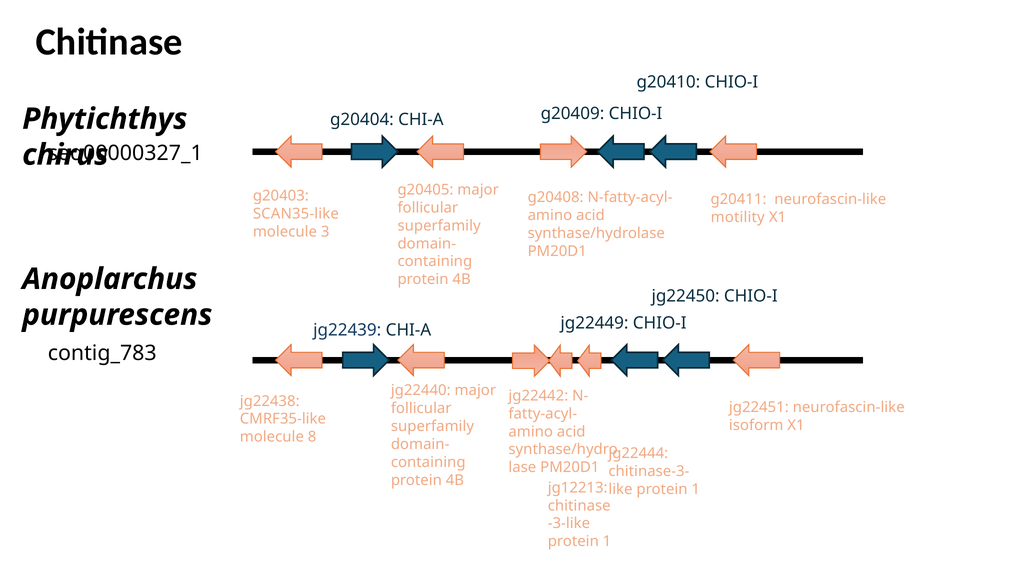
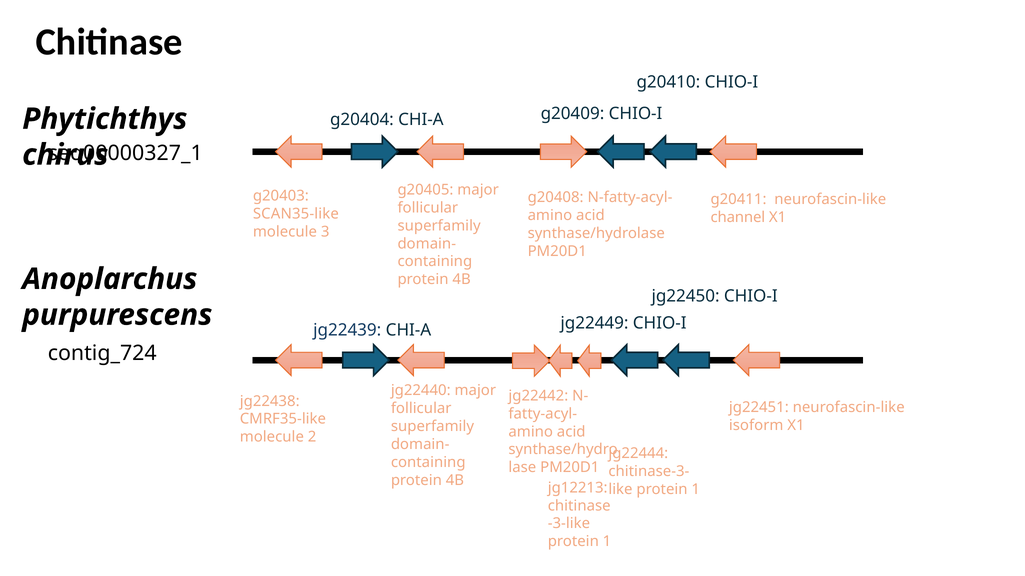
motility: motility -> channel
contig_783: contig_783 -> contig_724
8: 8 -> 2
